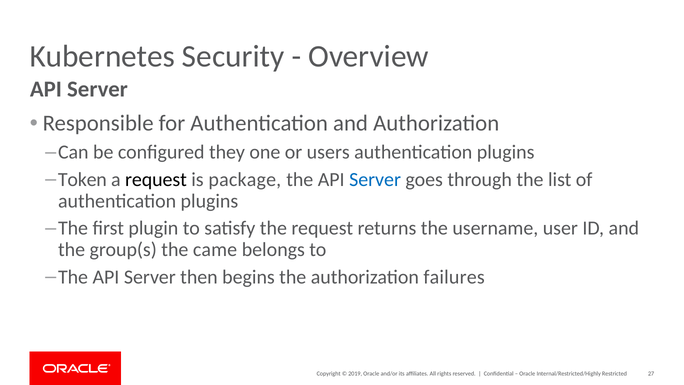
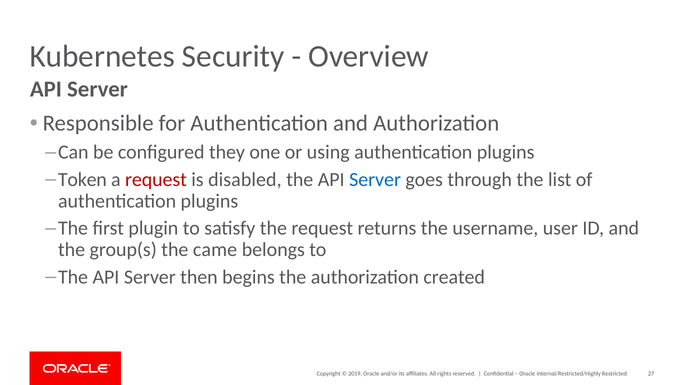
users: users -> using
request at (156, 179) colour: black -> red
package: package -> disabled
failures: failures -> created
